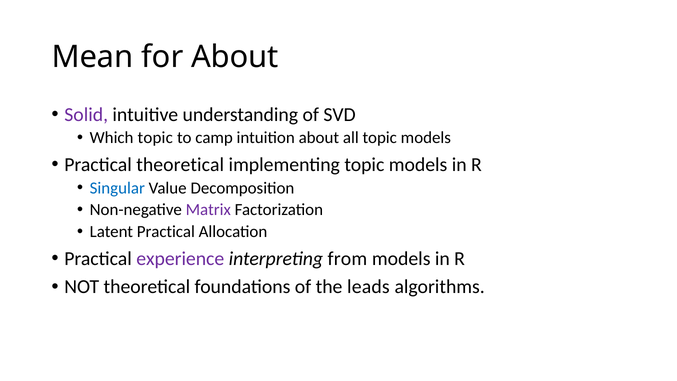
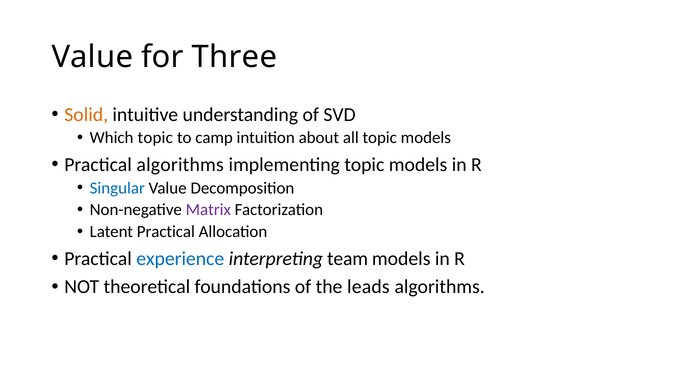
Mean at (92, 57): Mean -> Value
for About: About -> Three
Solid colour: purple -> orange
Practical theoretical: theoretical -> algorithms
experience colour: purple -> blue
from: from -> team
